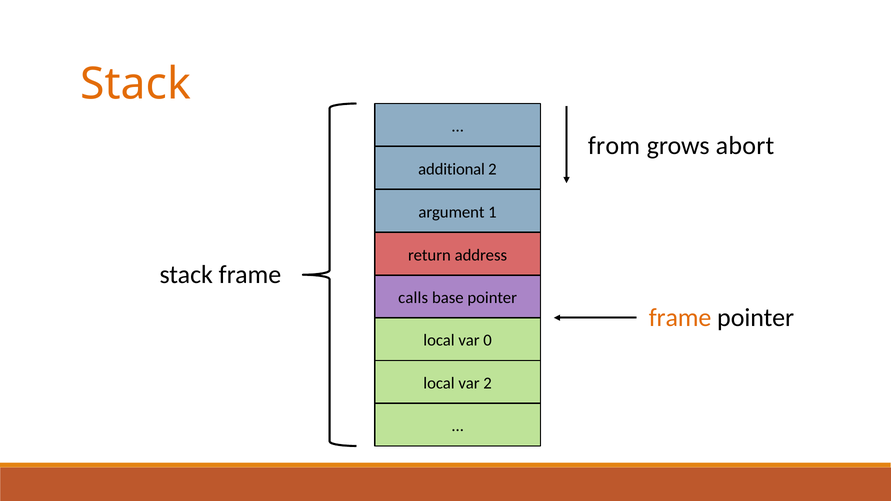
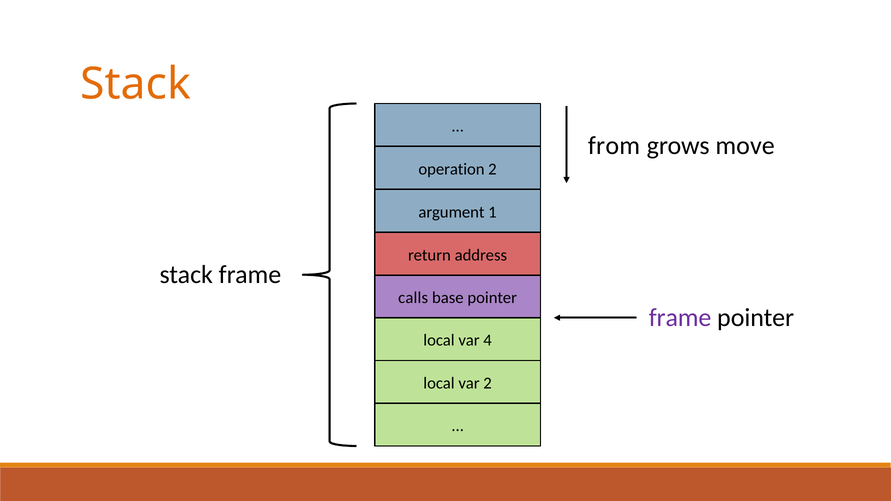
abort: abort -> move
additional: additional -> operation
frame at (680, 318) colour: orange -> purple
0: 0 -> 4
